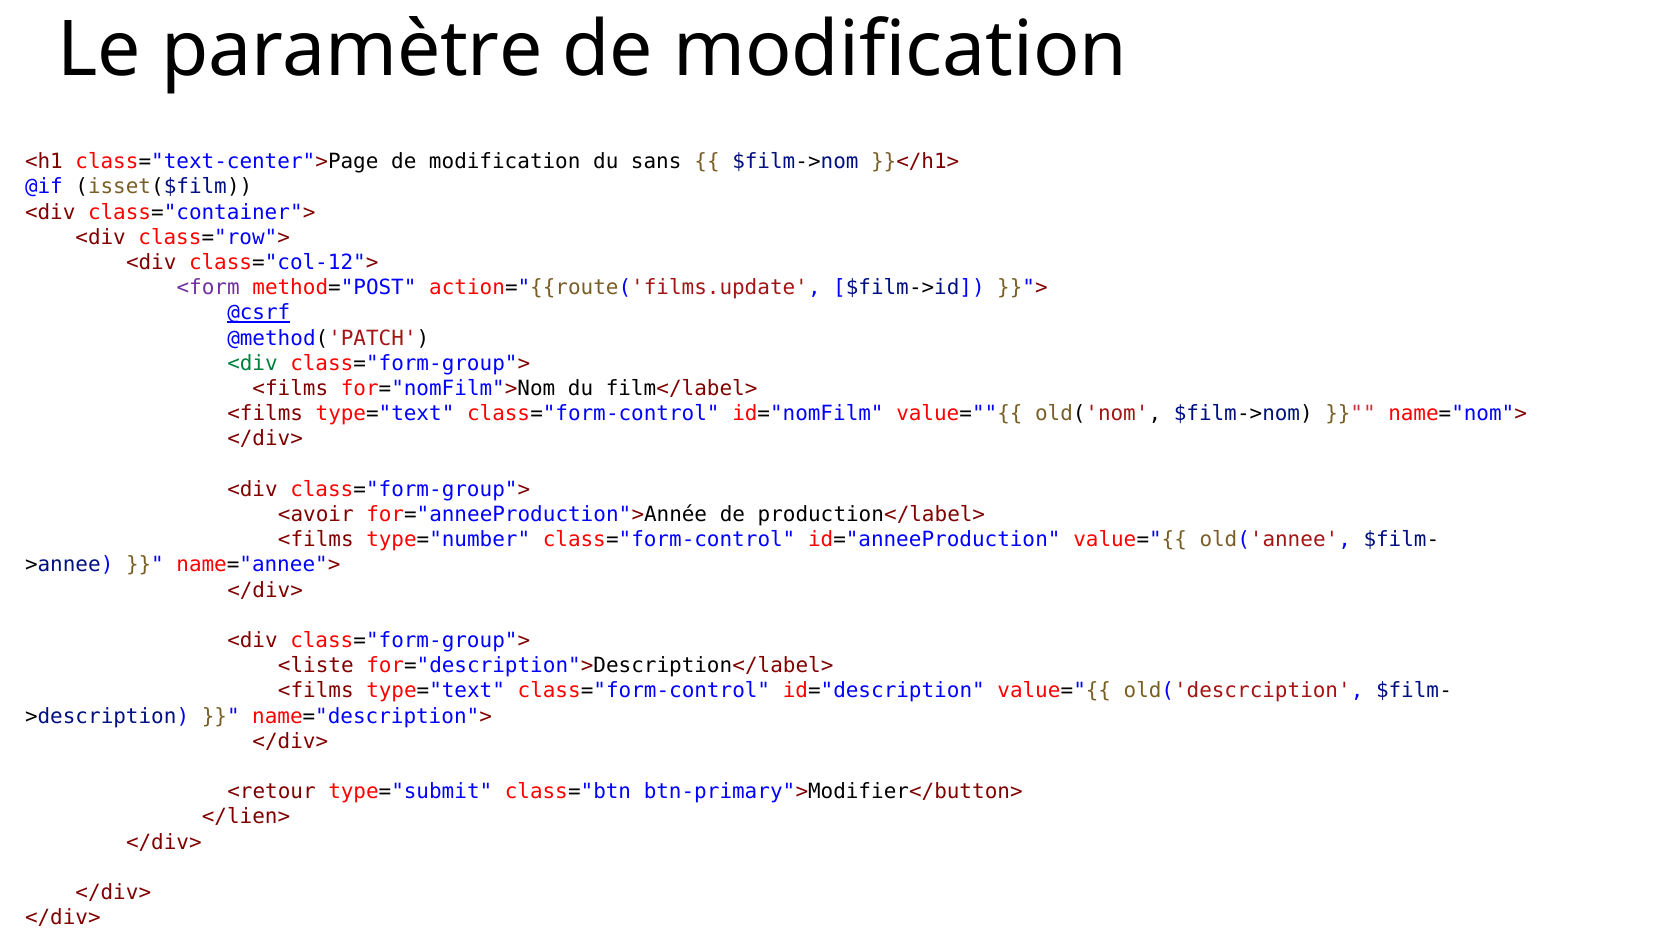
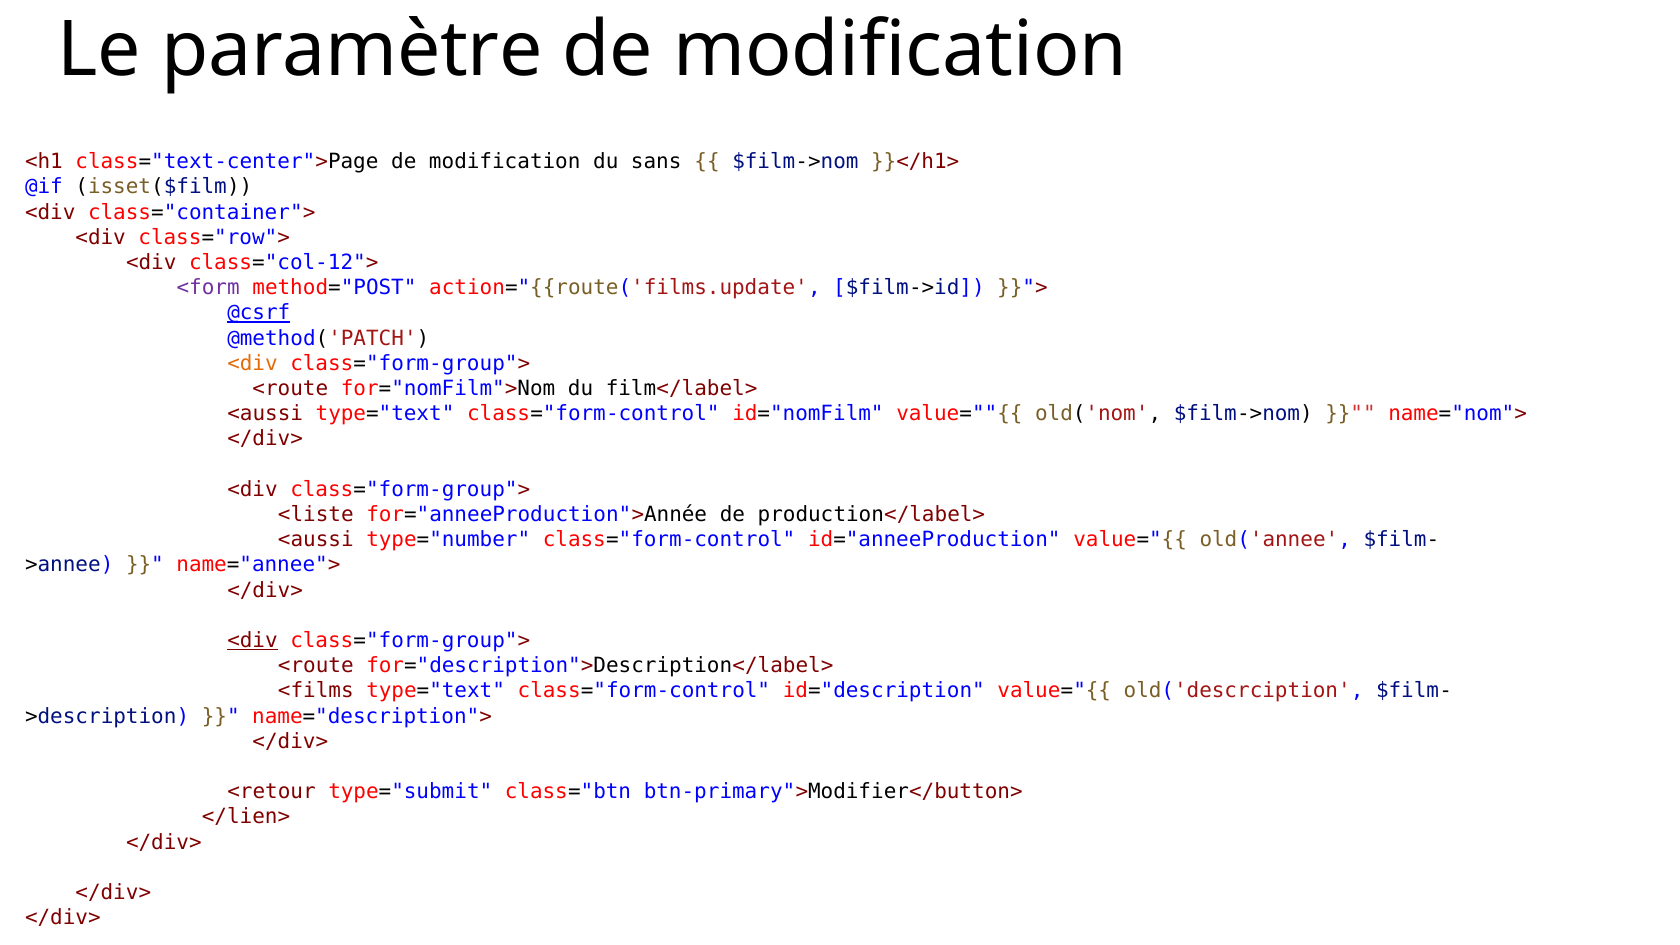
<div at (253, 363) colour: green -> orange
<films at (290, 389): <films -> <route
<films at (265, 414): <films -> <aussi
<avoir: <avoir -> <liste
<films at (316, 540): <films -> <aussi
<div at (253, 641) underline: none -> present
<liste at (316, 666): <liste -> <route
